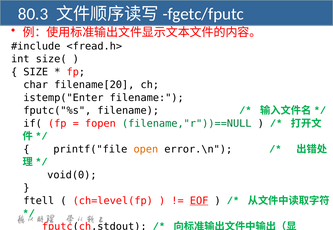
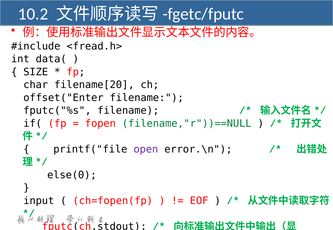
80.3: 80.3 -> 10.2
size(: size( -> data(
istemp("Enter: istemp("Enter -> offset("Enter
open colour: orange -> purple
void(0: void(0 -> else(0
ftell: ftell -> input
ch=level(fp: ch=level(fp -> ch=fopen(fp
EOF underline: present -> none
